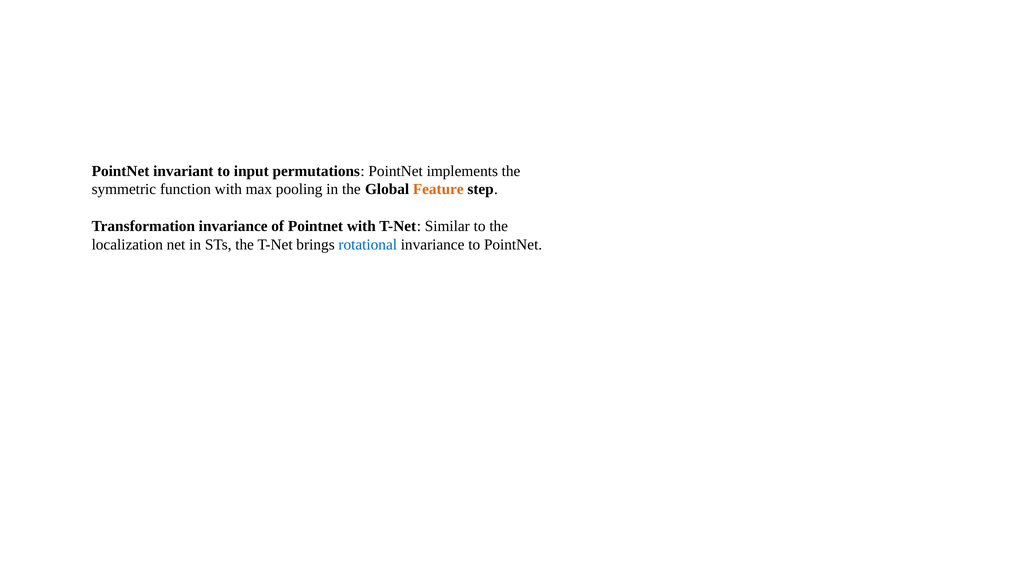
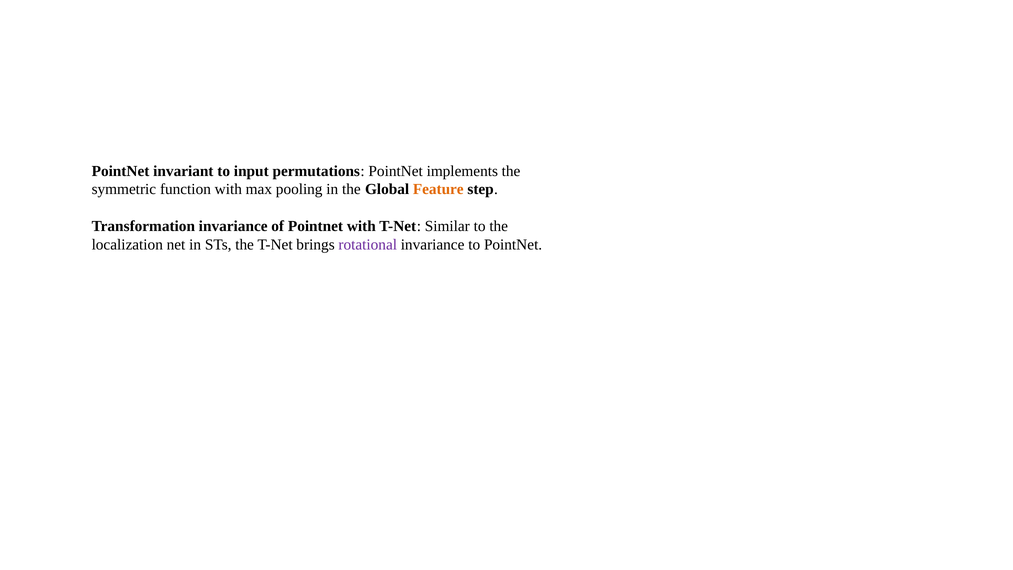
rotational colour: blue -> purple
